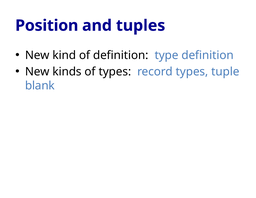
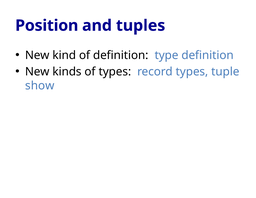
blank: blank -> show
